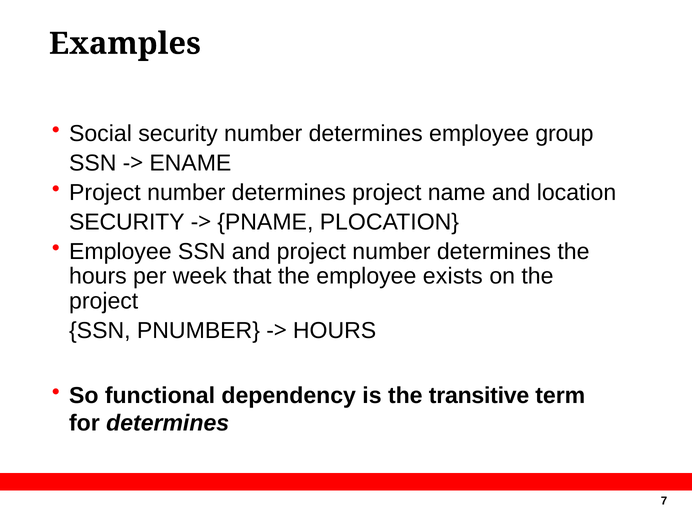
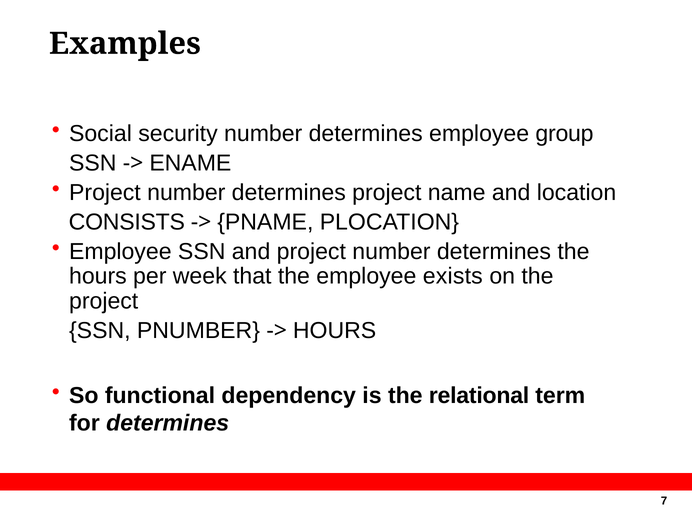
SECURITY at (127, 222): SECURITY -> CONSISTS
transitive: transitive -> relational
